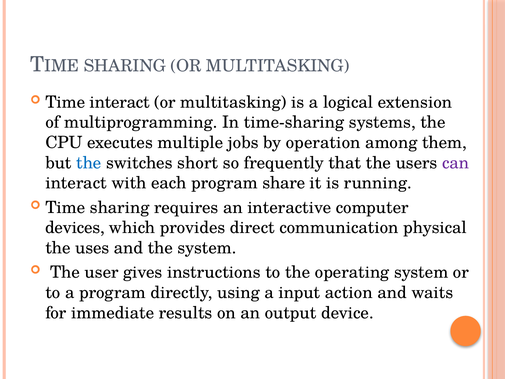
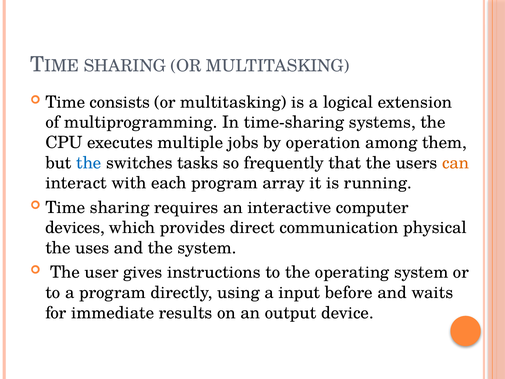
Time interact: interact -> consists
short: short -> tasks
can colour: purple -> orange
share: share -> array
action: action -> before
